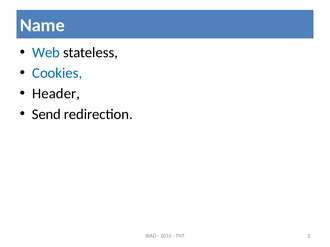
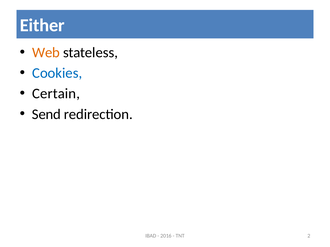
Name: Name -> Either
Web colour: blue -> orange
Header: Header -> Certain
